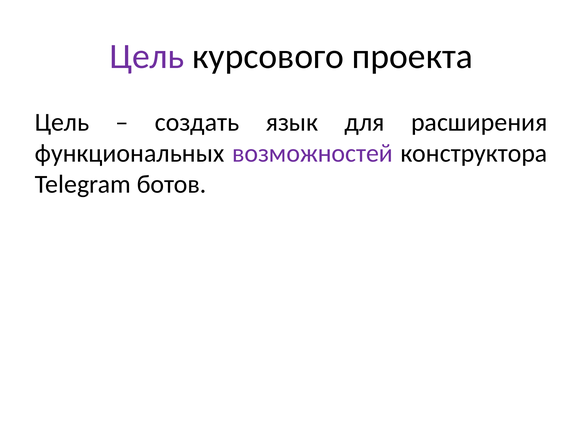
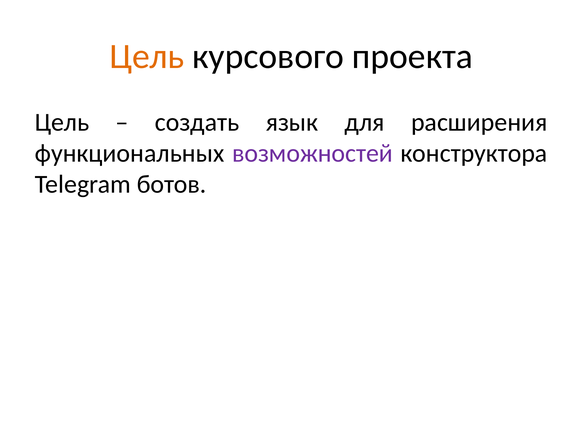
Цель at (147, 56) colour: purple -> orange
